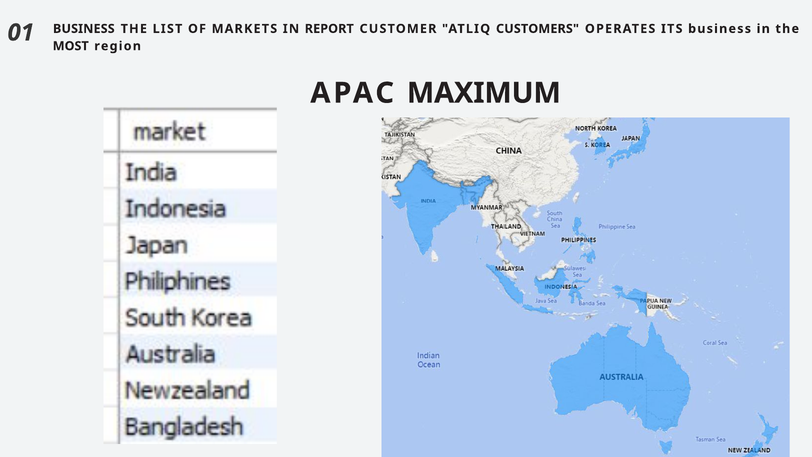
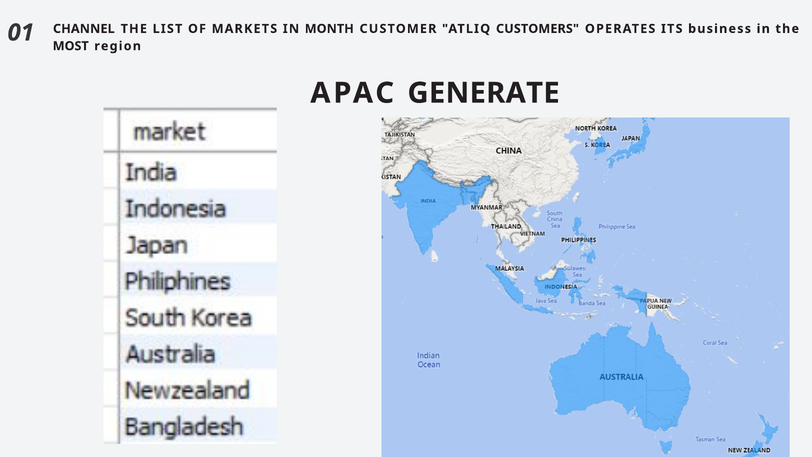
01 BUSINESS: BUSINESS -> CHANNEL
REPORT: REPORT -> MONTH
MAXIMUM: MAXIMUM -> GENERATE
